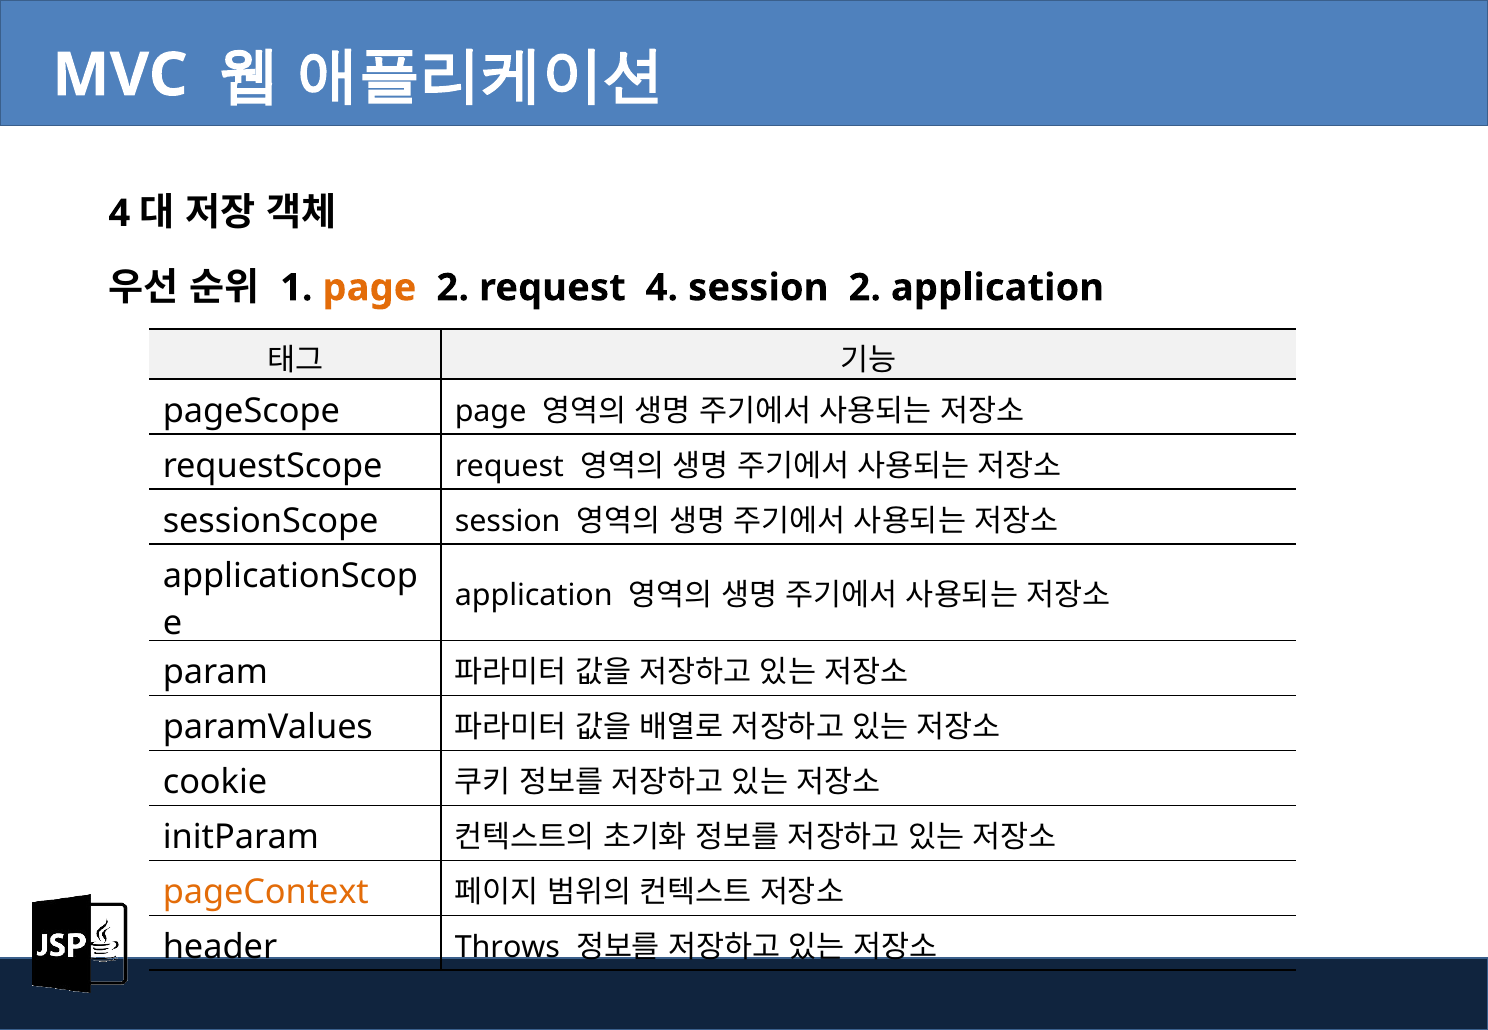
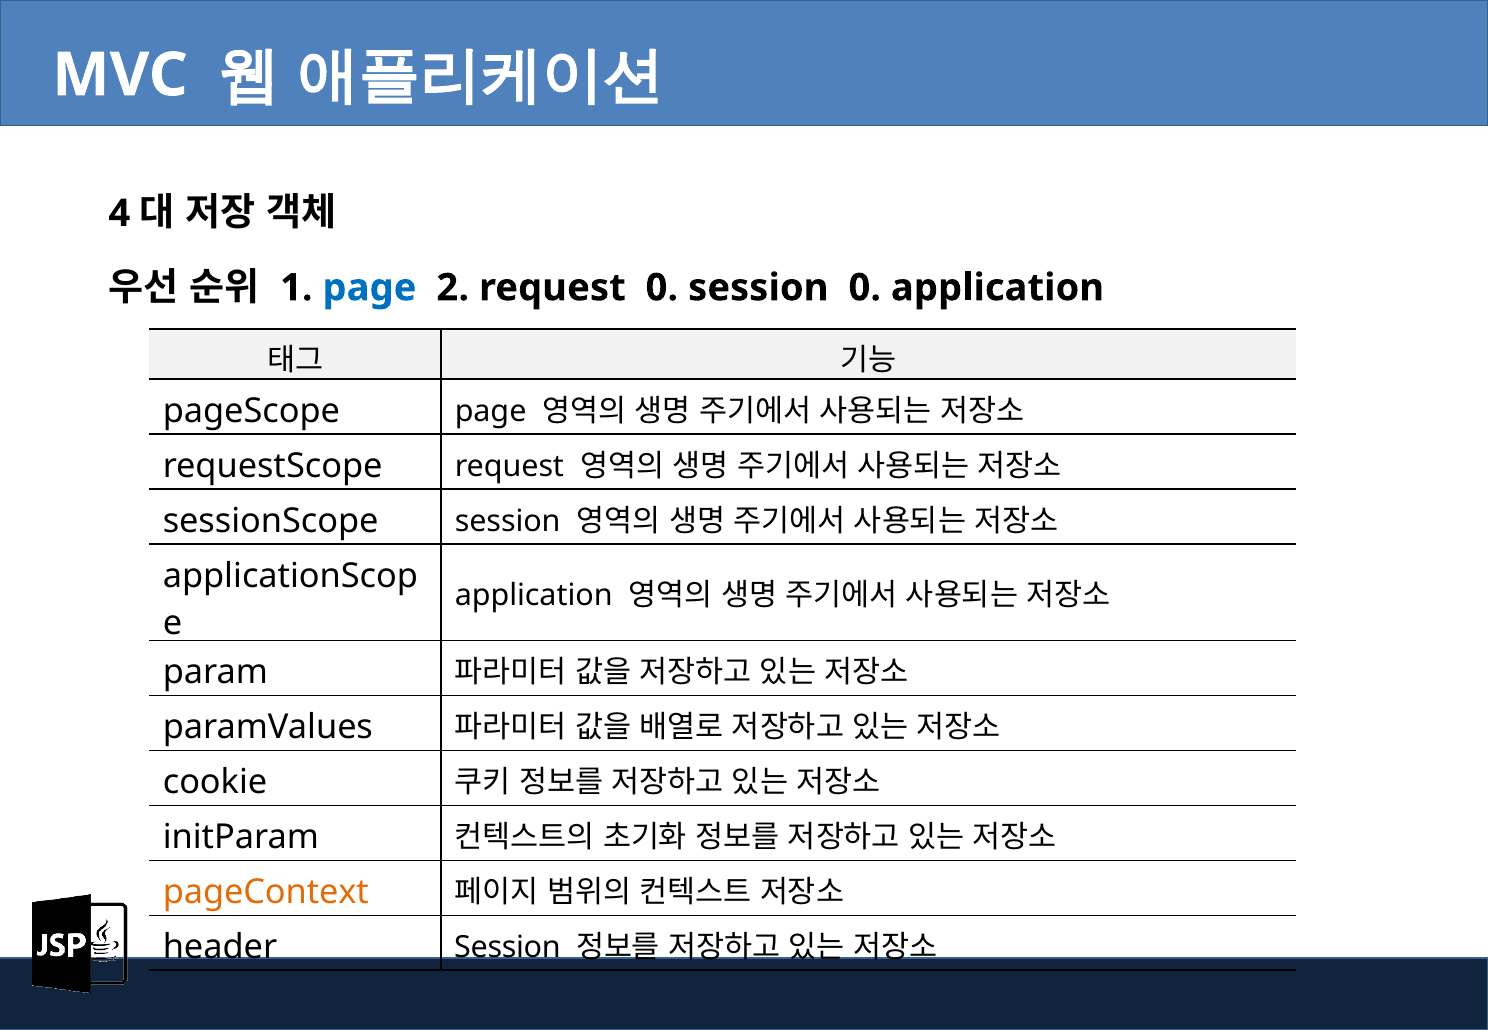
page at (369, 288) colour: orange -> blue
request 4: 4 -> 0
session 2: 2 -> 0
header Throws: Throws -> Session
